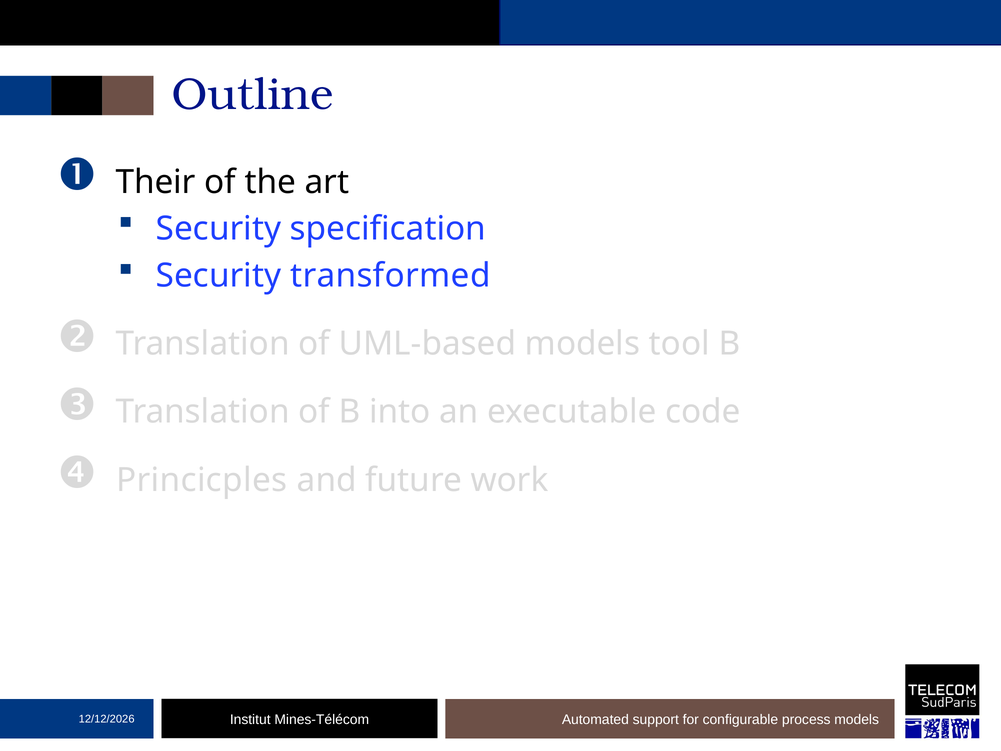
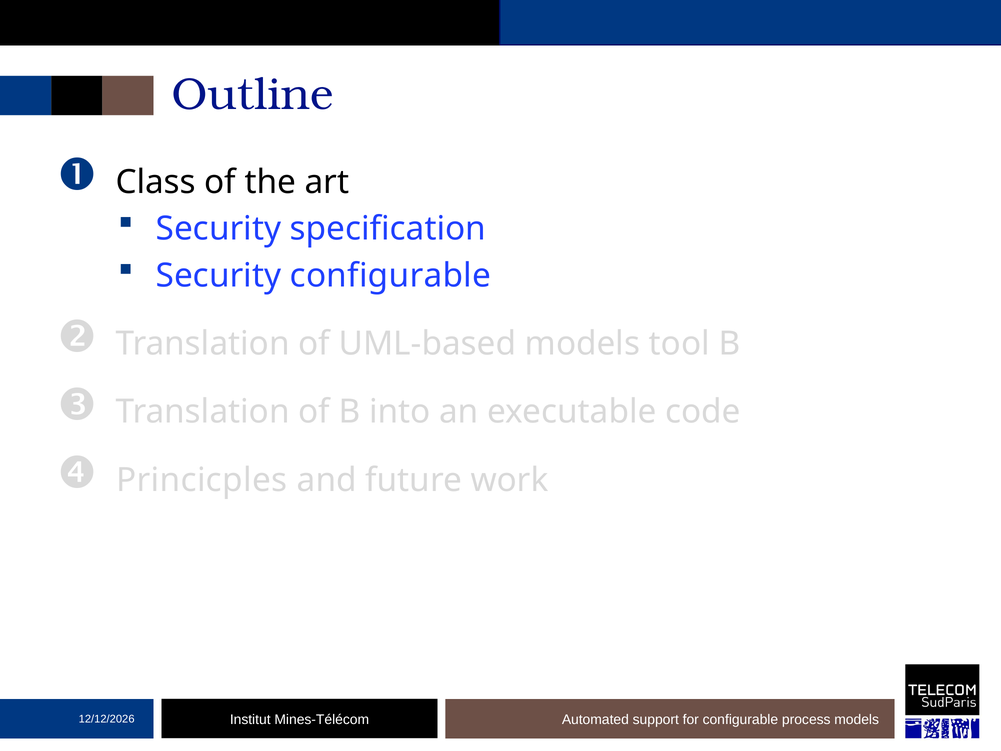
Their: Their -> Class
Security transformed: transformed -> configurable
